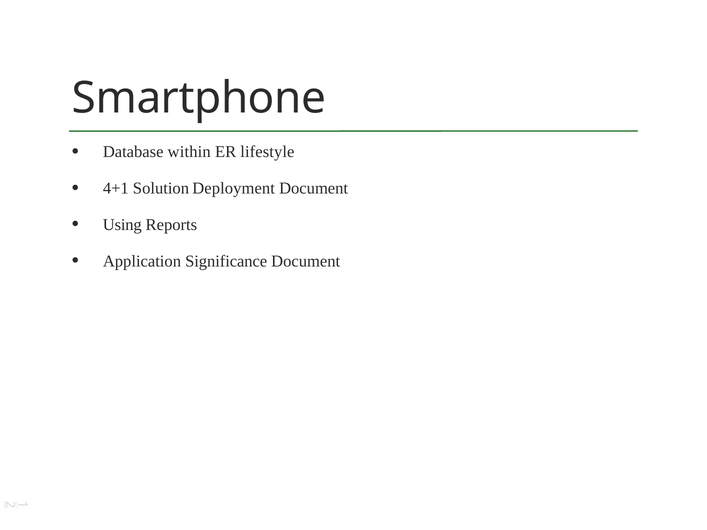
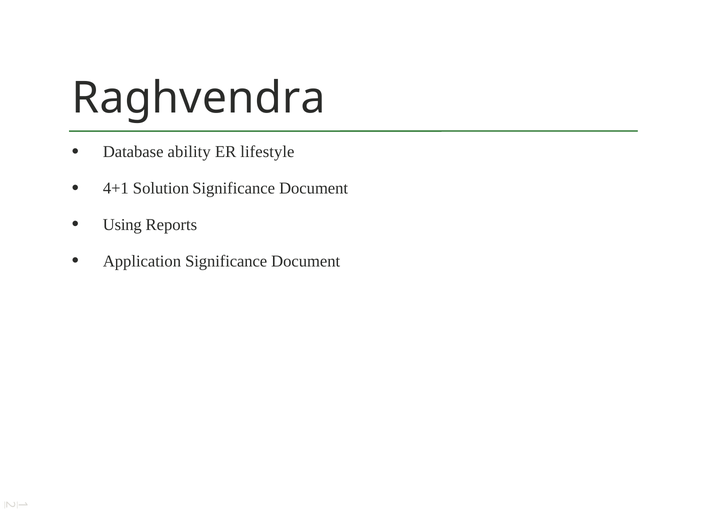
Smartphone: Smartphone -> Raghvendra
within: within -> ability
Solution Deployment: Deployment -> Significance
